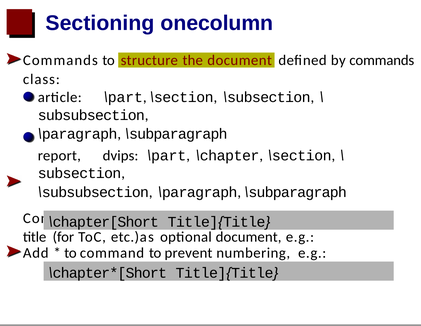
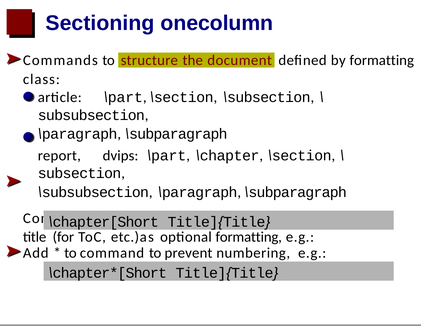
by commands: commands -> formatting
optional document: document -> formatting
